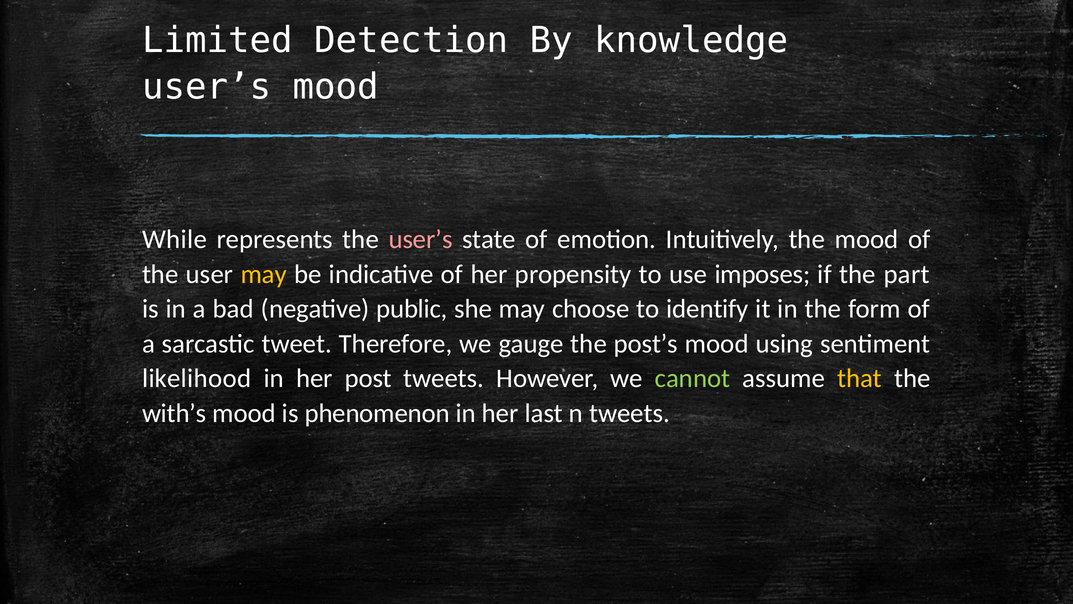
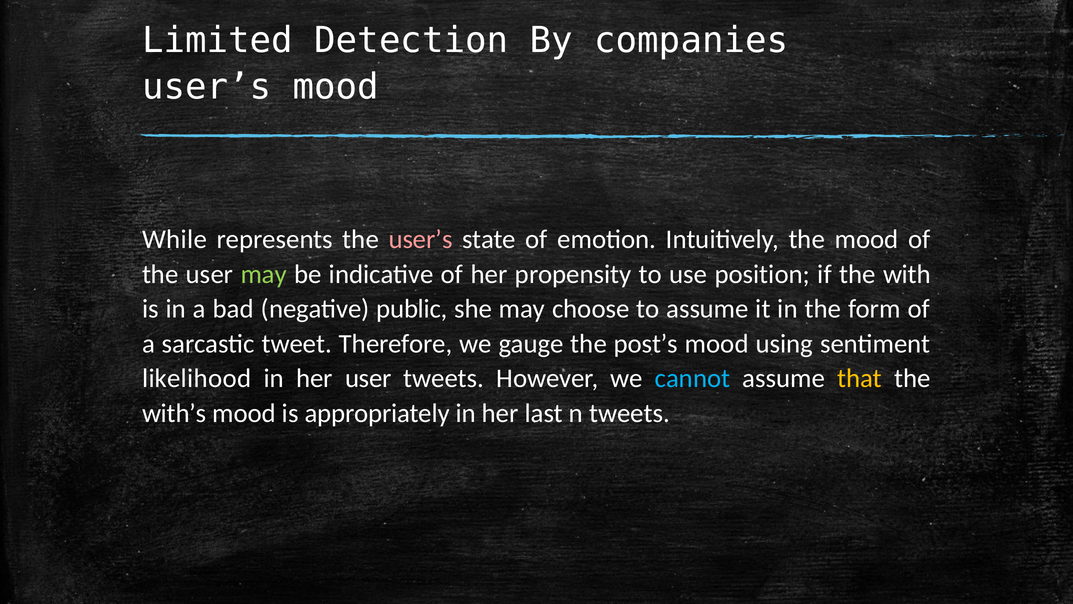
knowledge: knowledge -> companies
may at (264, 274) colour: yellow -> light green
imposes: imposes -> position
part: part -> with
to identify: identify -> assume
her post: post -> user
cannot colour: light green -> light blue
phenomenon: phenomenon -> appropriately
